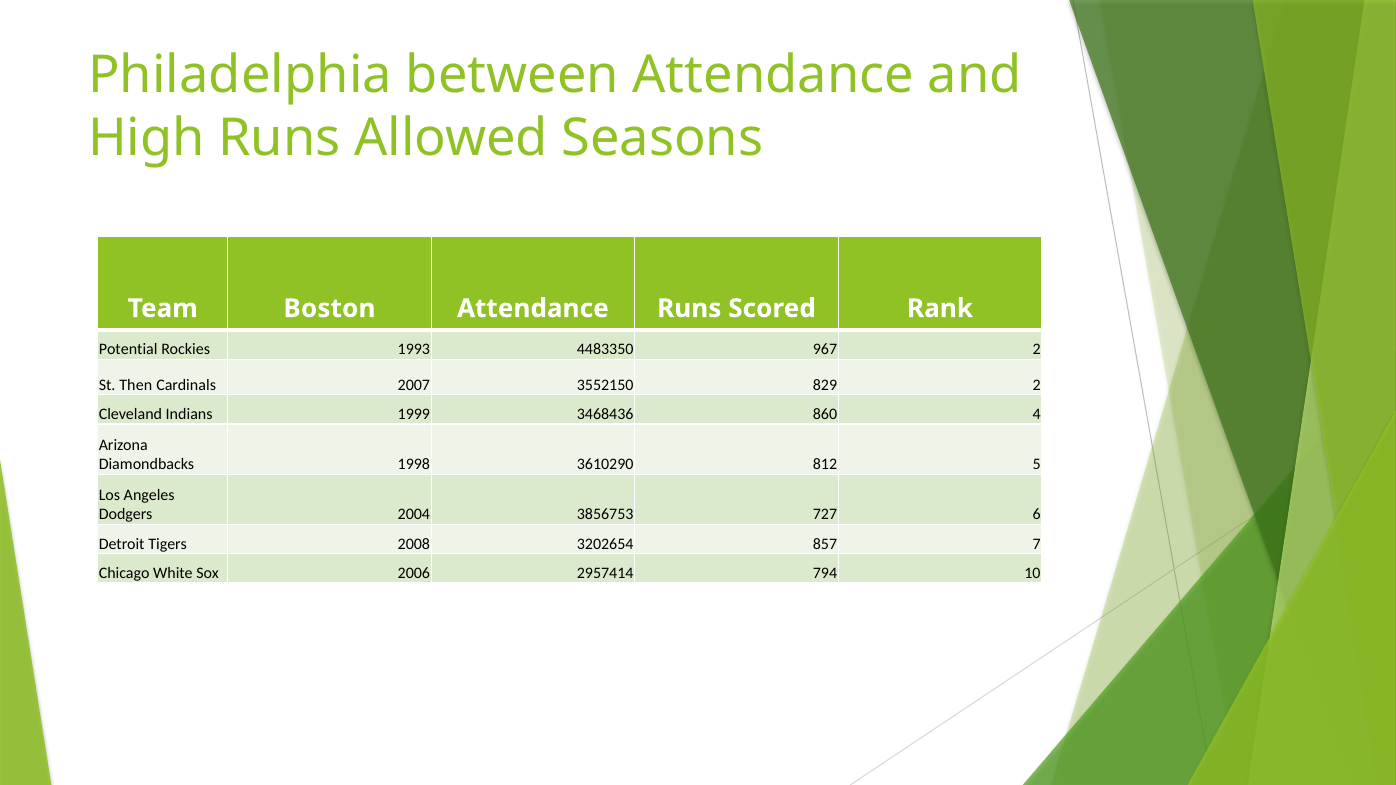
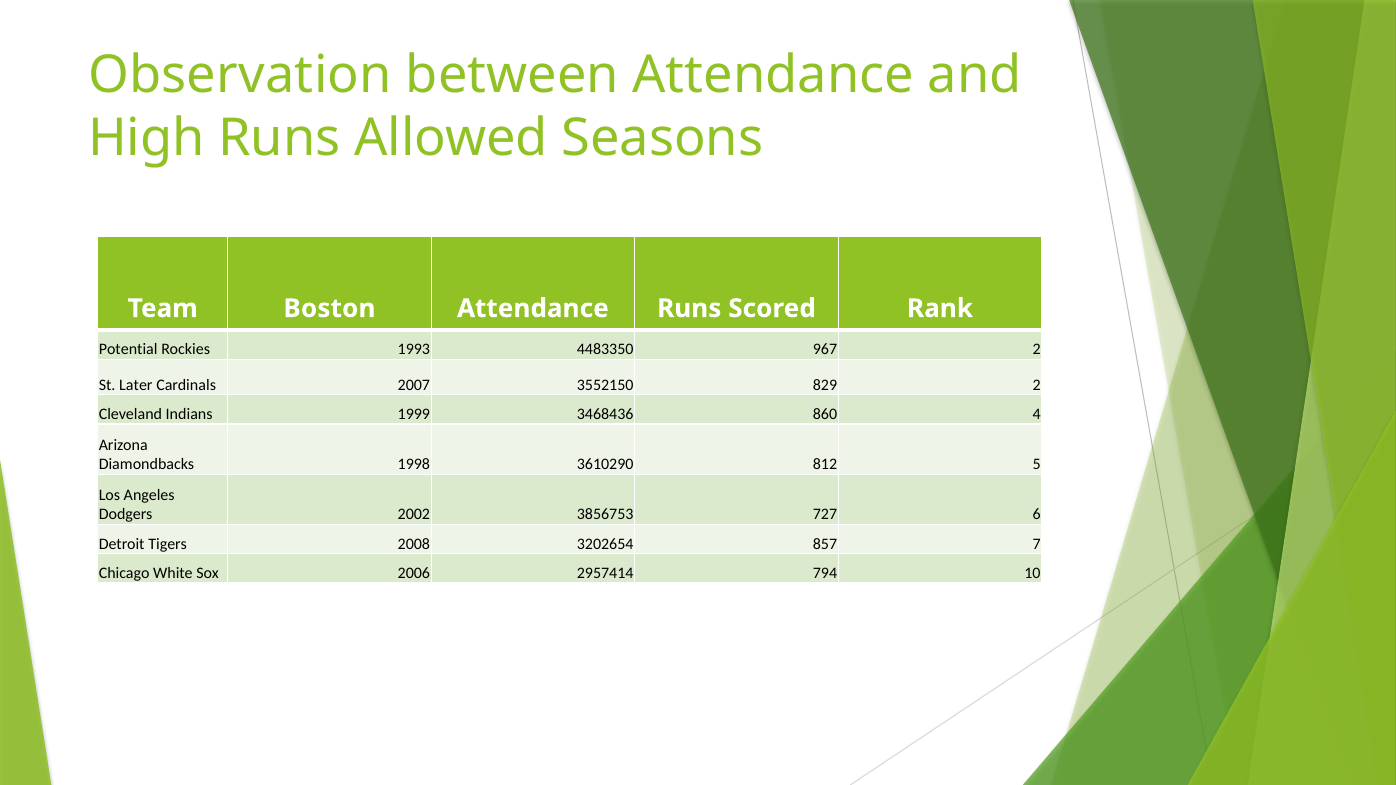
Philadelphia: Philadelphia -> Observation
Then: Then -> Later
2004: 2004 -> 2002
